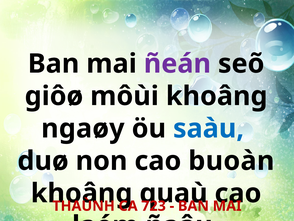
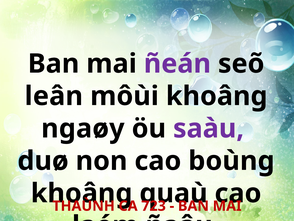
giôø: giôø -> leân
saàu colour: blue -> purple
buoàn: buoàn -> boùng
